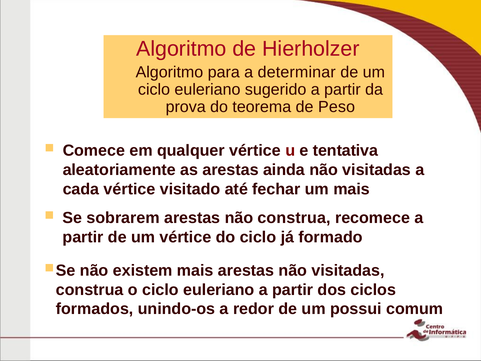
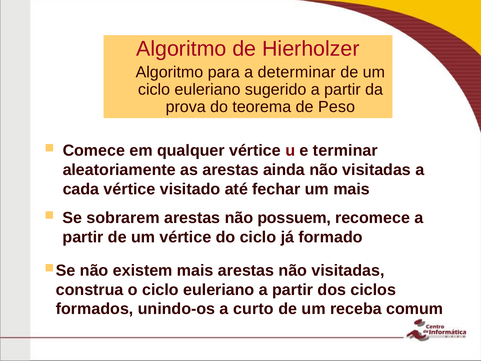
tentativa: tentativa -> terminar
não construa: construa -> possuem
redor: redor -> curto
possui: possui -> receba
